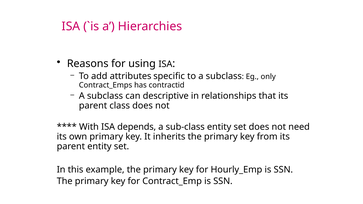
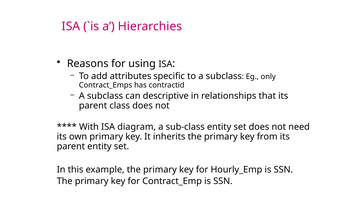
depends: depends -> diagram
